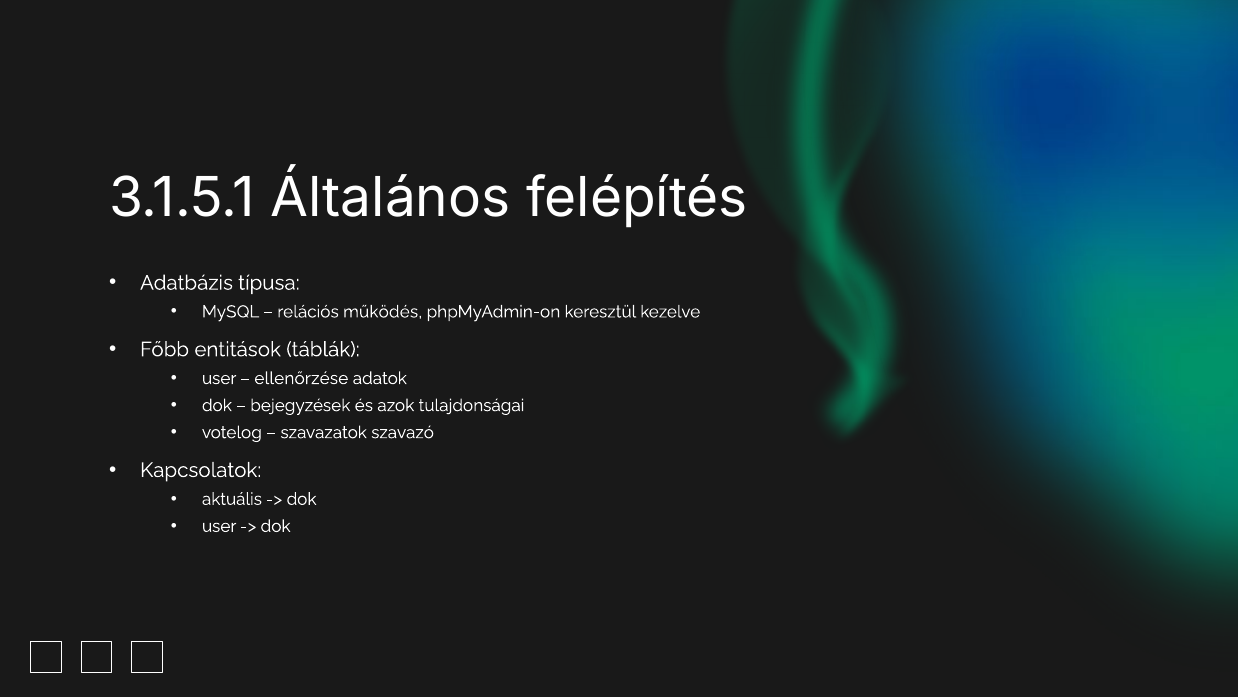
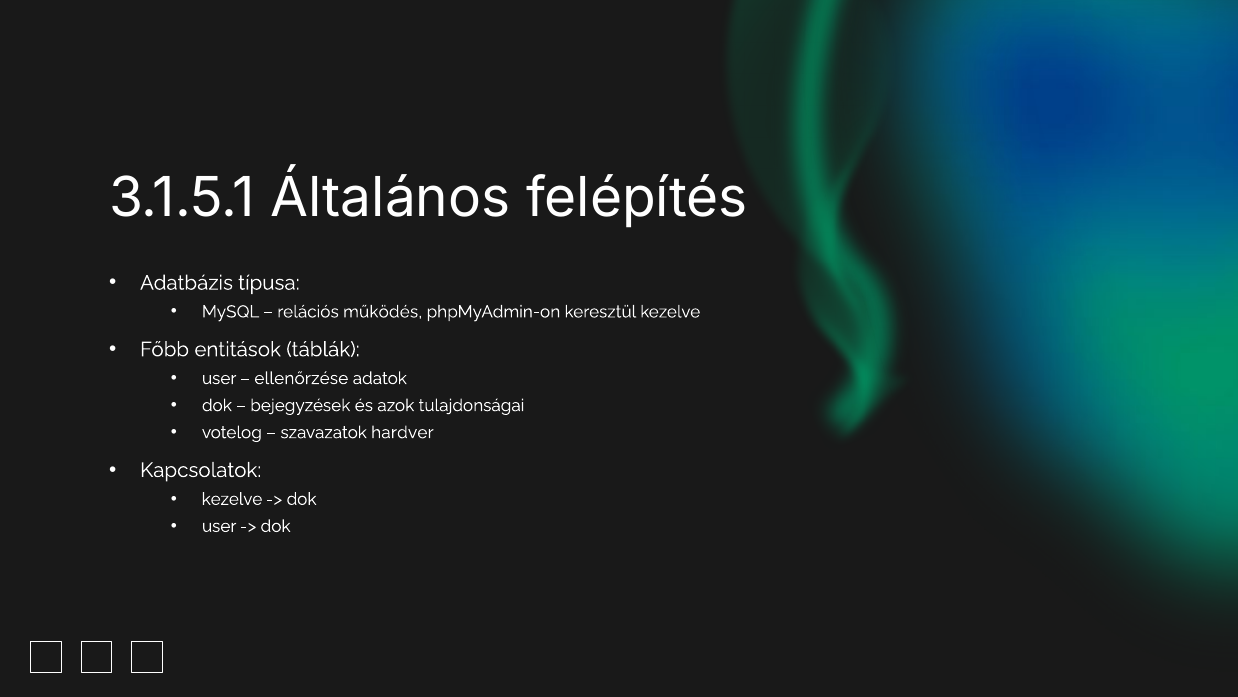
szavazó: szavazó -> hardver
aktuális at (232, 499): aktuális -> kezelve
